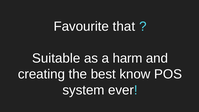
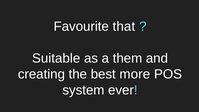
harm: harm -> them
know: know -> more
